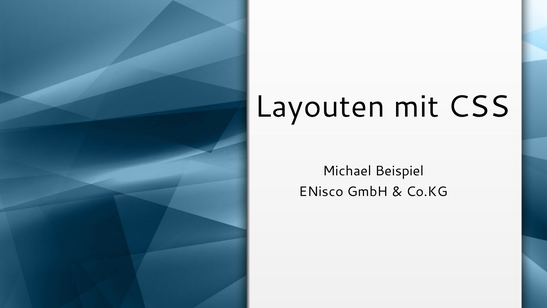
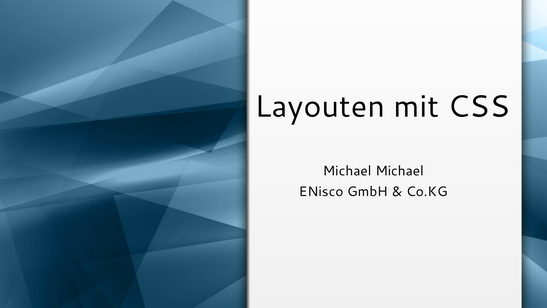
Michael Beispiel: Beispiel -> Michael
